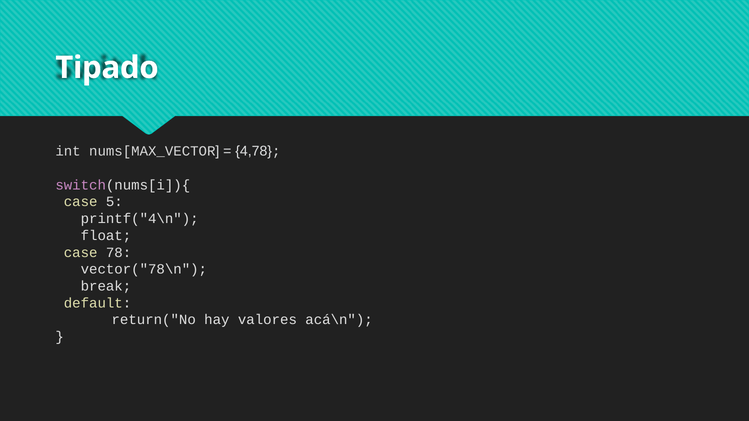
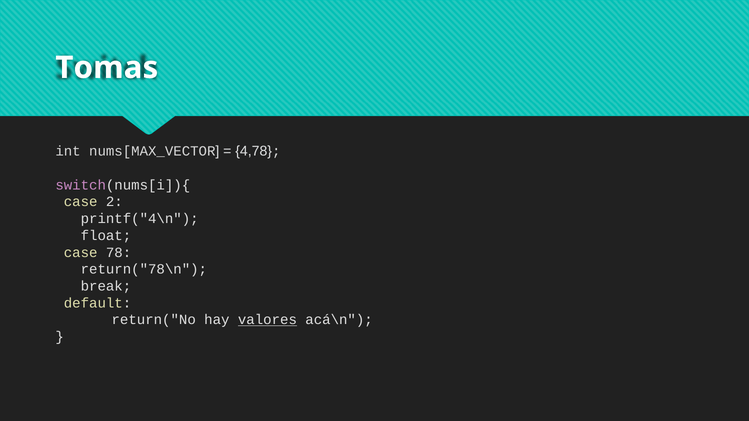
Tipado: Tipado -> Tomas
5: 5 -> 2
vector("78\n: vector("78\n -> return("78\n
valores underline: none -> present
